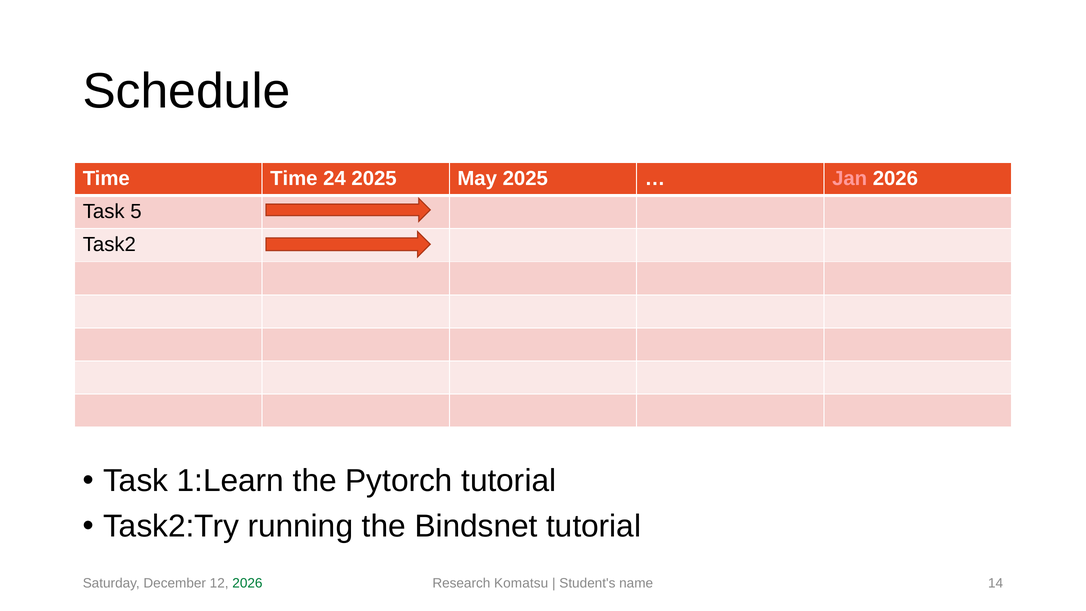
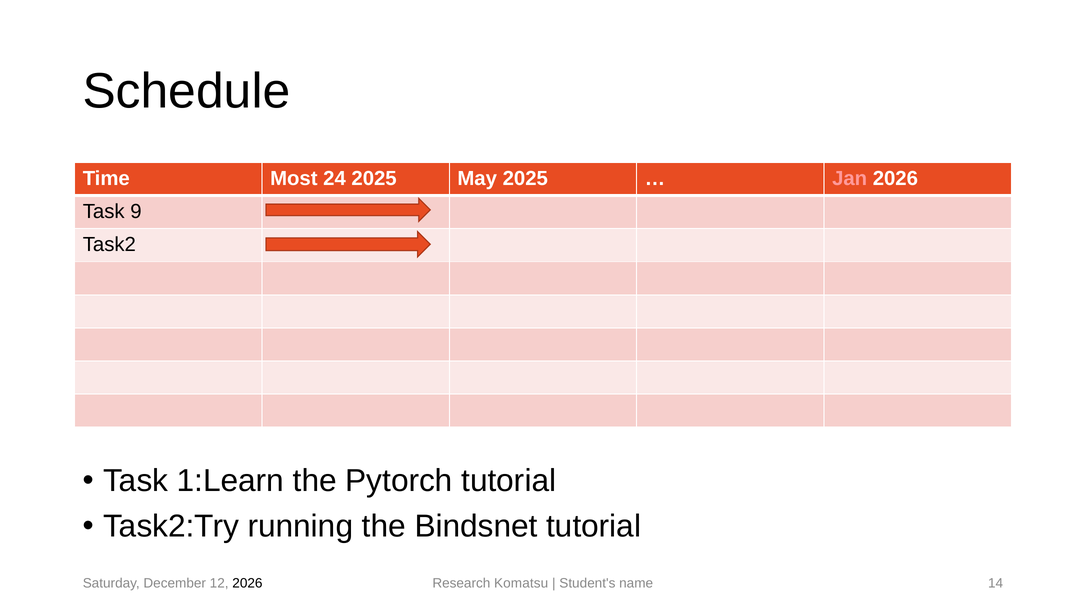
Time Time: Time -> Most
5: 5 -> 9
2026 at (247, 583) colour: green -> black
